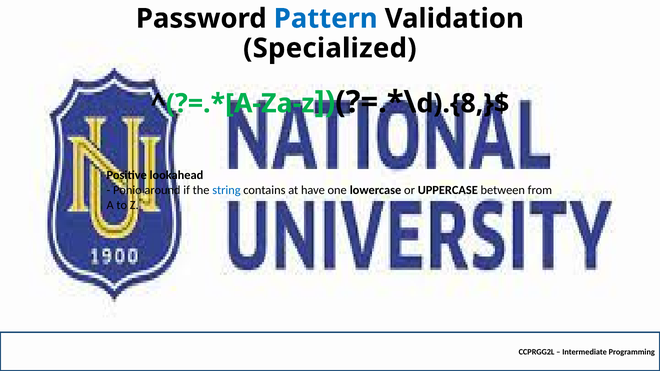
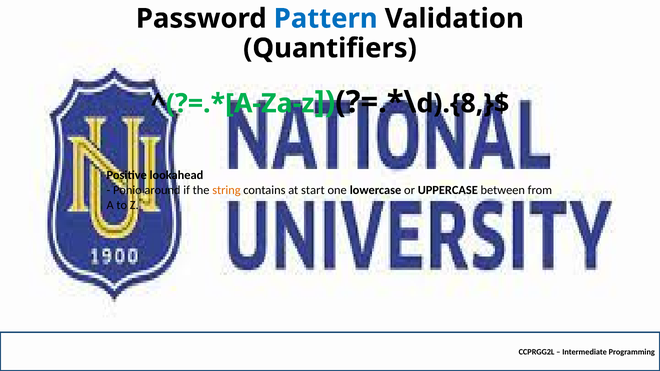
Specialized: Specialized -> Quantifiers
string colour: blue -> orange
have: have -> start
